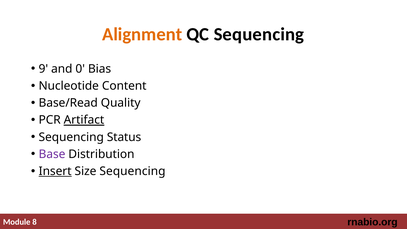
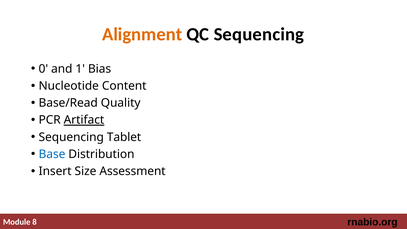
9: 9 -> 0
0: 0 -> 1
Status: Status -> Tablet
Base colour: purple -> blue
Insert underline: present -> none
Size Sequencing: Sequencing -> Assessment
